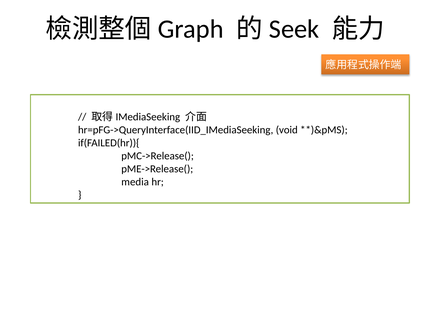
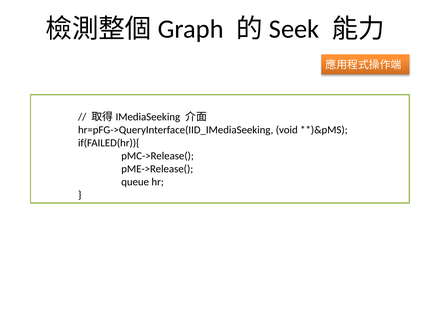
media: media -> queue
